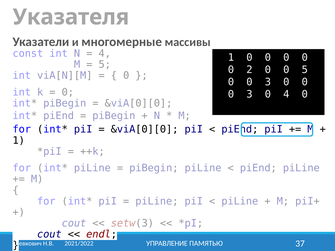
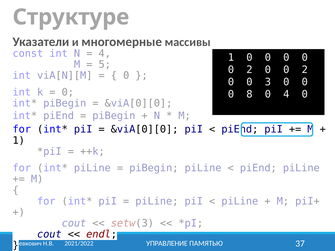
Указателя: Указателя -> Структуре
2 0 0 5: 5 -> 2
3 at (249, 94): 3 -> 8
